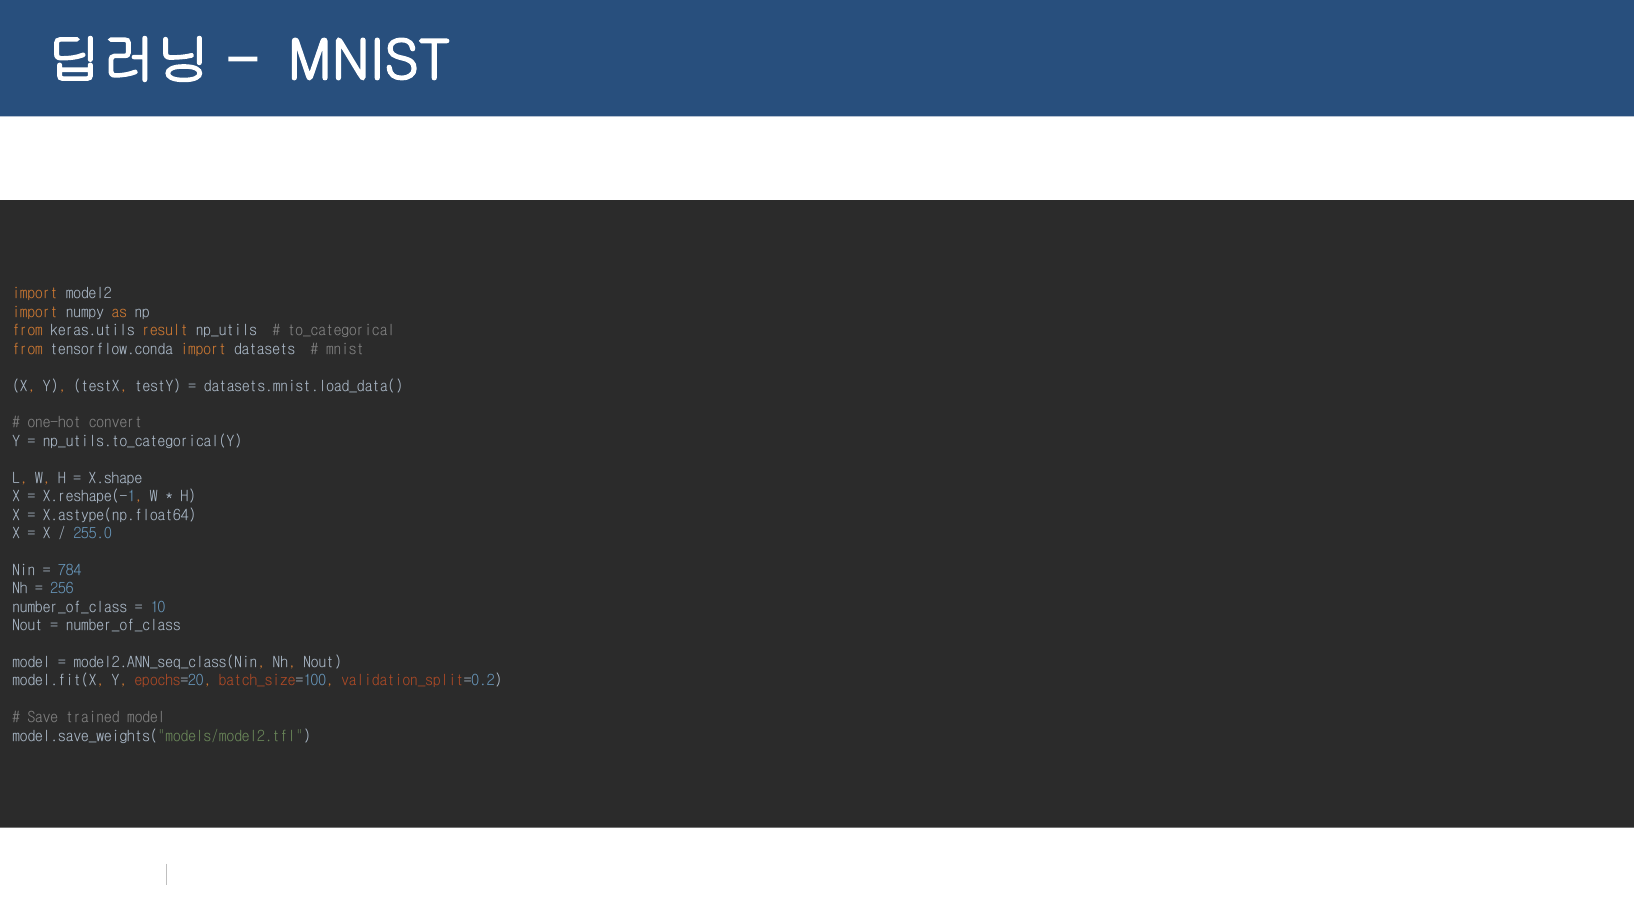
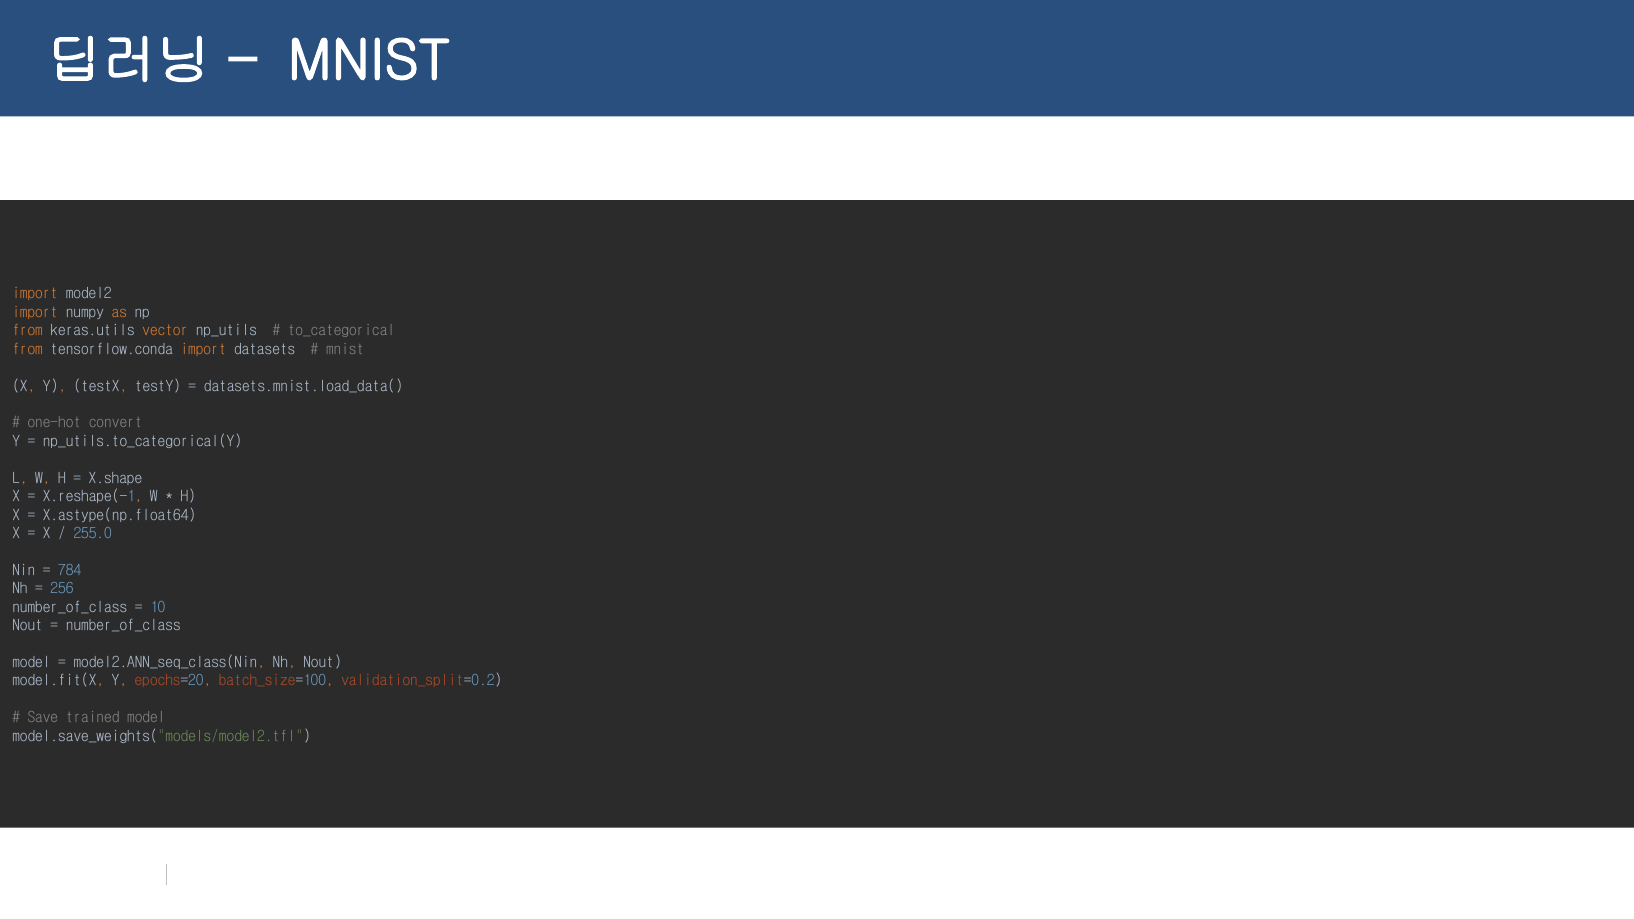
result: result -> vector
